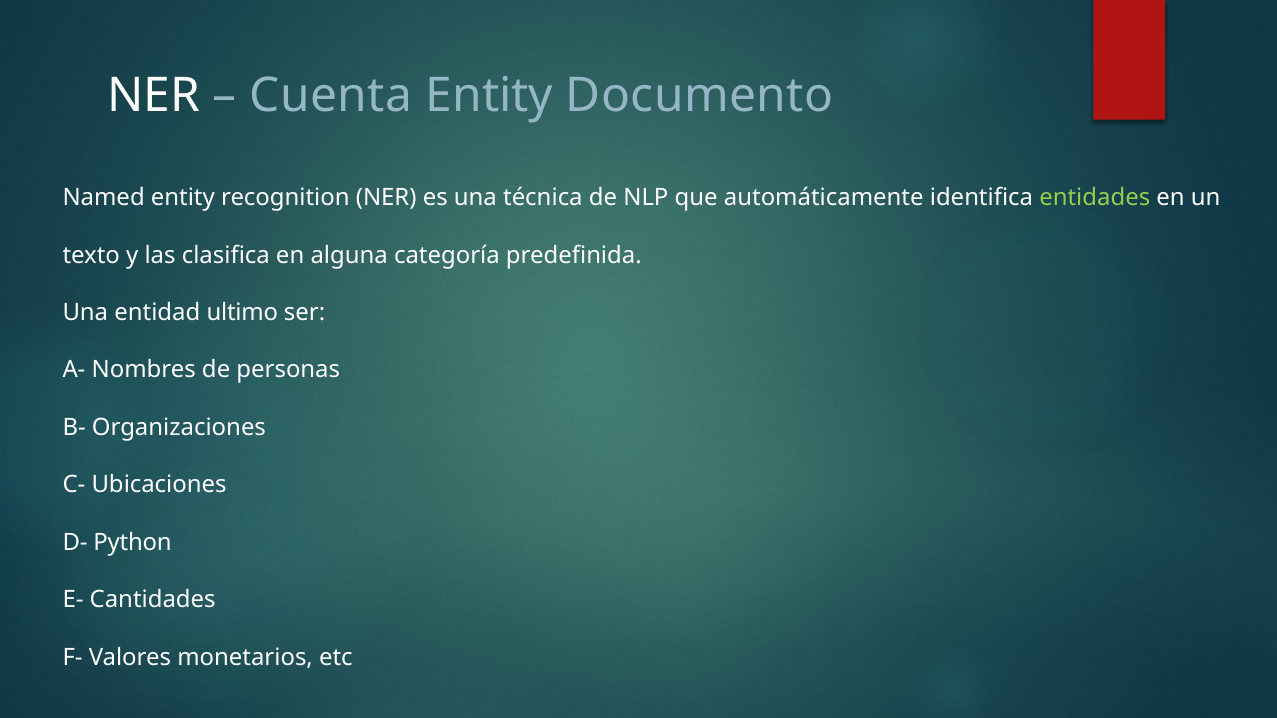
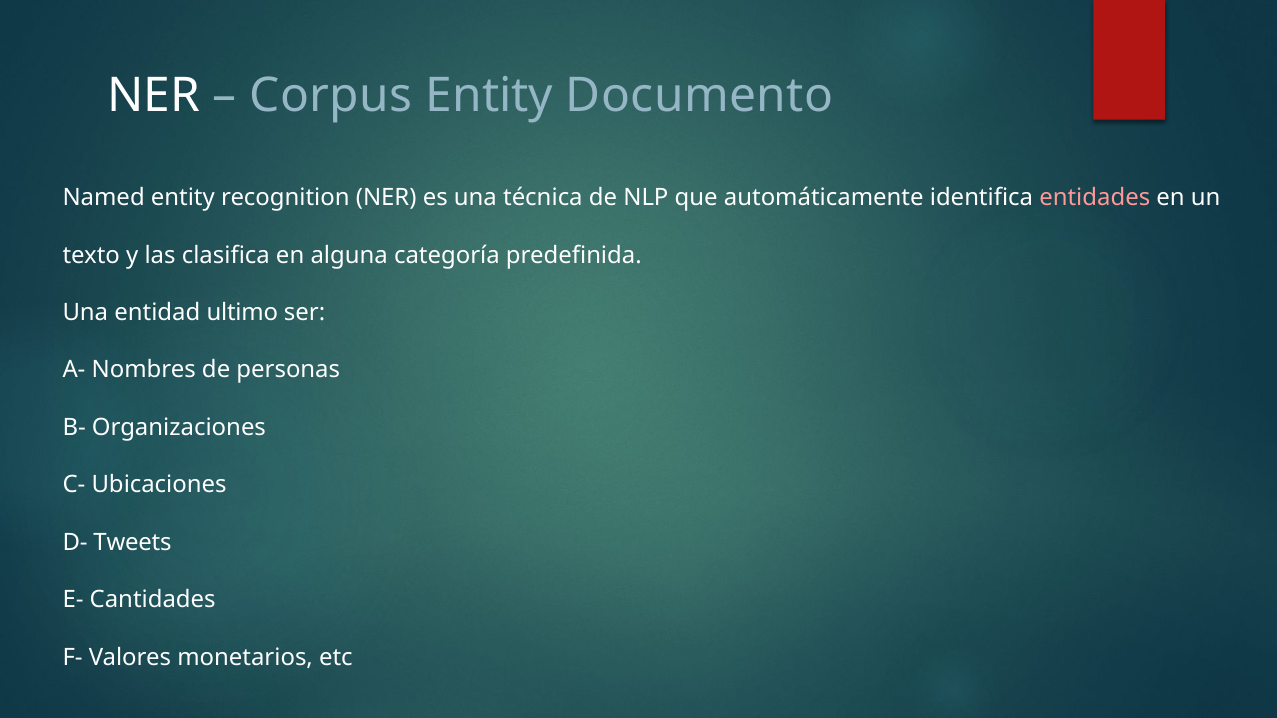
Cuenta: Cuenta -> Corpus
entidades colour: light green -> pink
Python: Python -> Tweets
